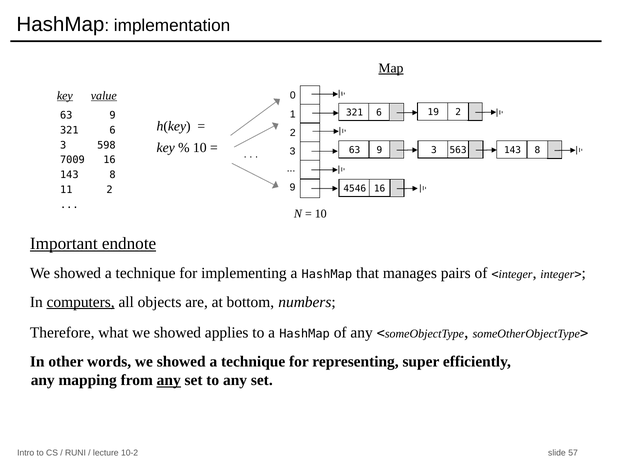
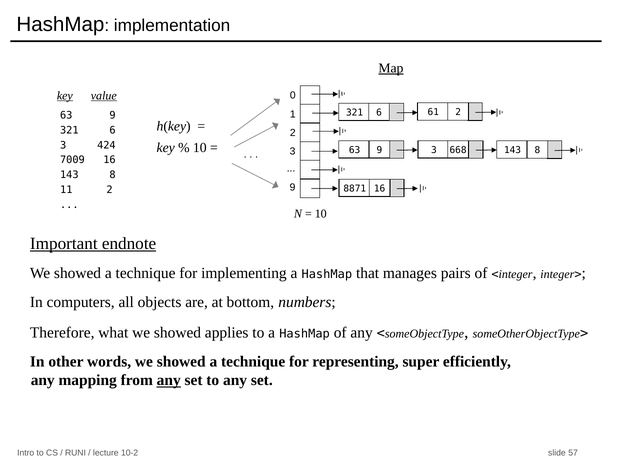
19: 19 -> 61
598: 598 -> 424
563: 563 -> 668
4546: 4546 -> 8871
computers underline: present -> none
